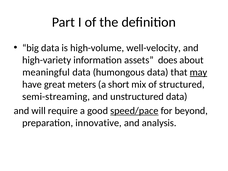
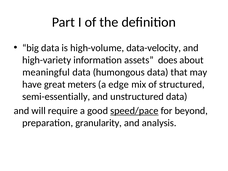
well-velocity: well-velocity -> data-velocity
may underline: present -> none
short: short -> edge
semi-streaming: semi-streaming -> semi-essentially
innovative: innovative -> granularity
